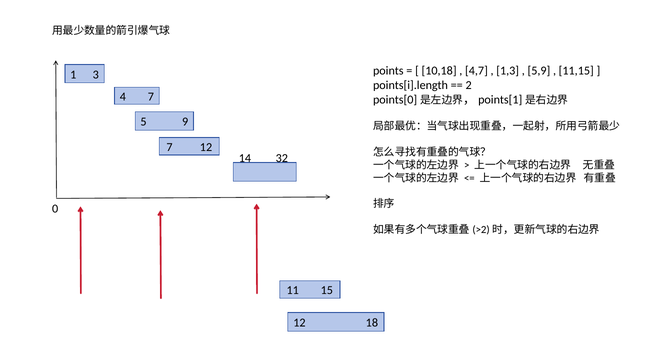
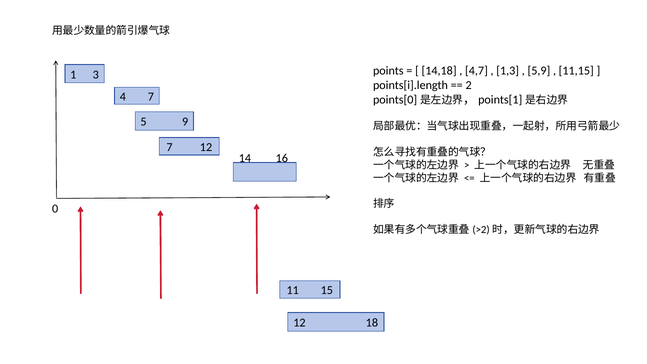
10,18: 10,18 -> 14,18
32: 32 -> 16
